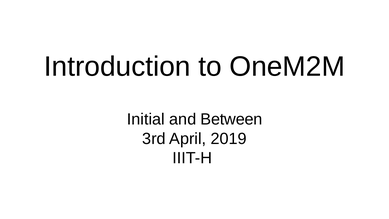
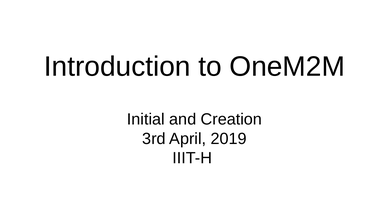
Between: Between -> Creation
